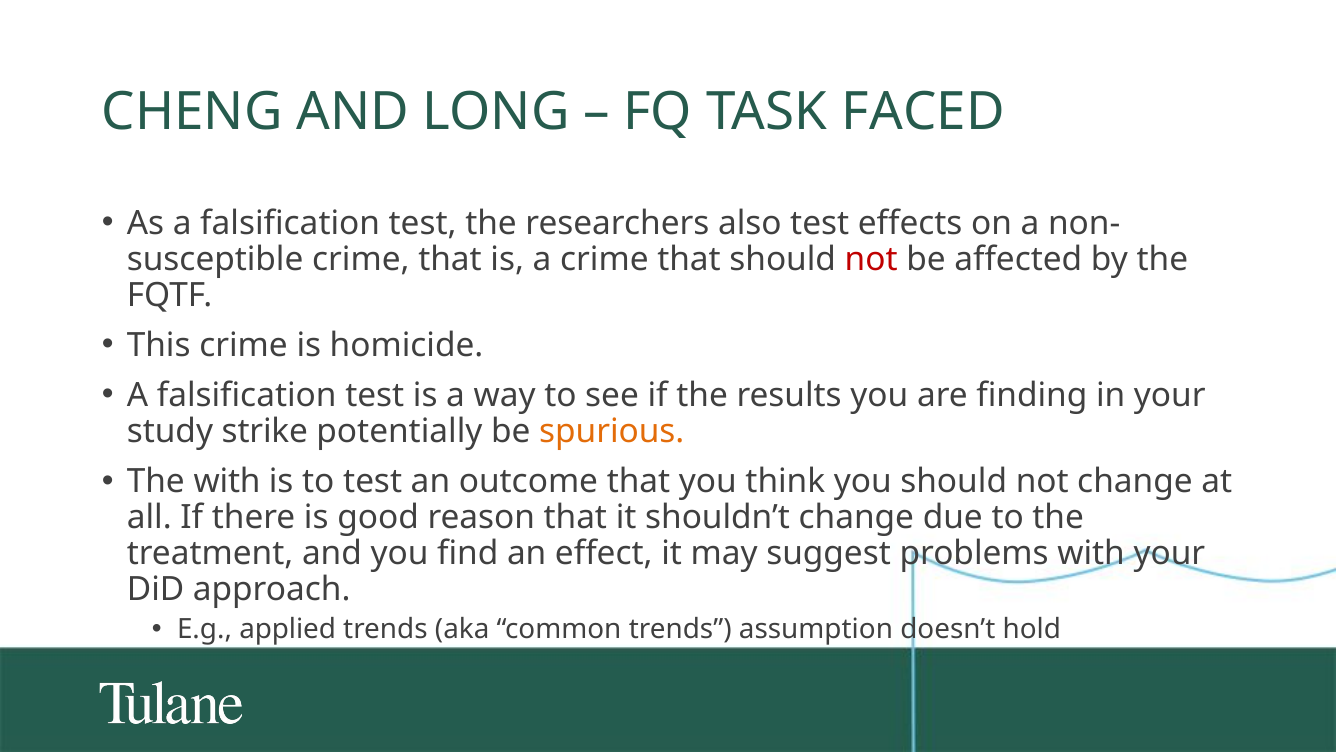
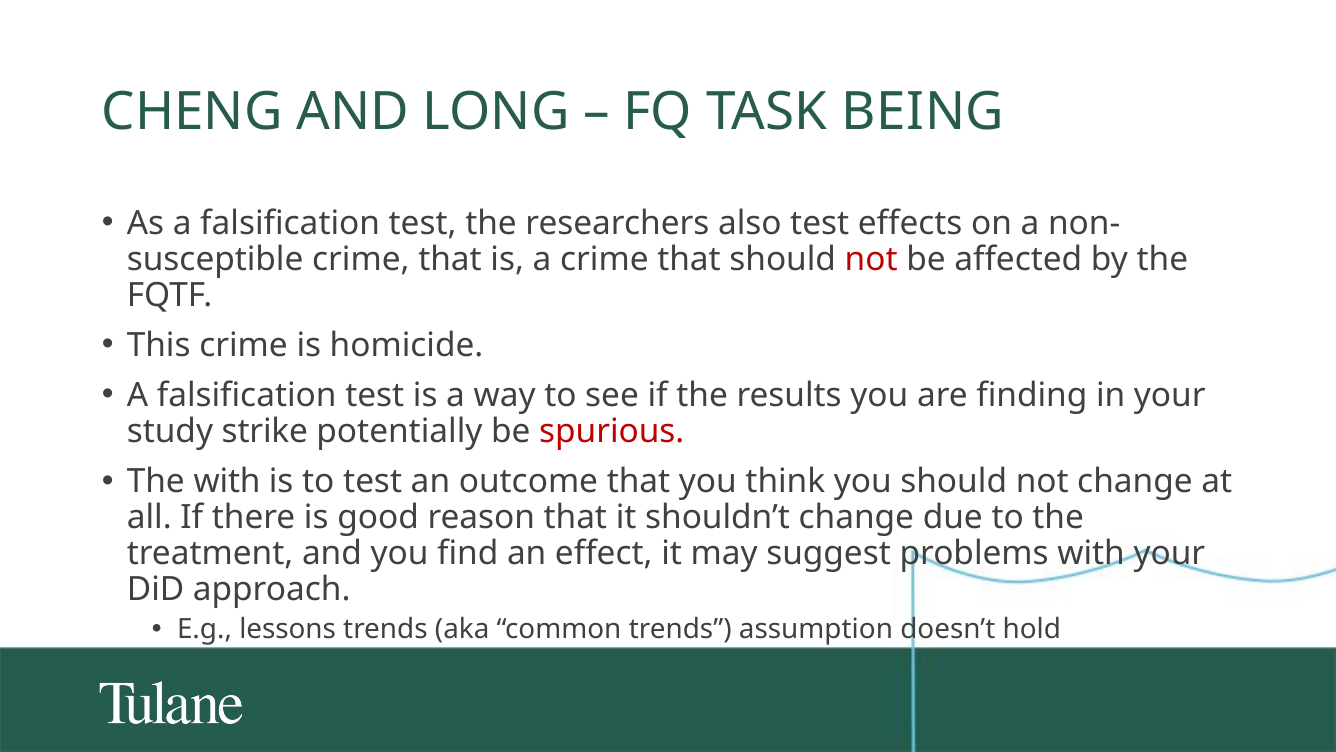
FACED: FACED -> BEING
spurious colour: orange -> red
applied: applied -> lessons
